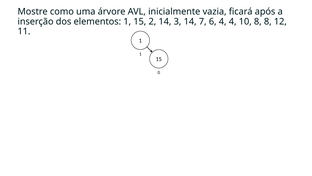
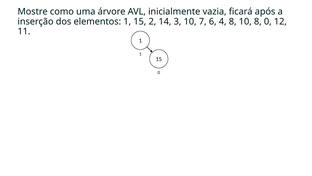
3 14: 14 -> 10
4 4: 4 -> 8
8 8: 8 -> 0
